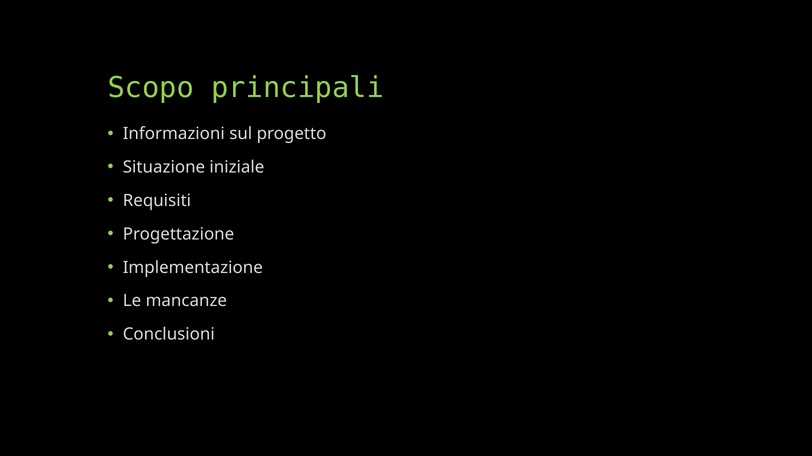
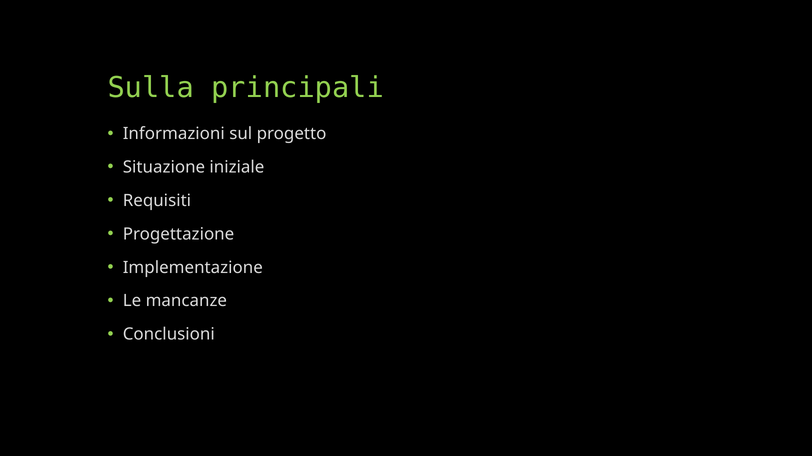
Scopo: Scopo -> Sulla
